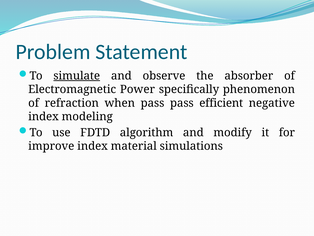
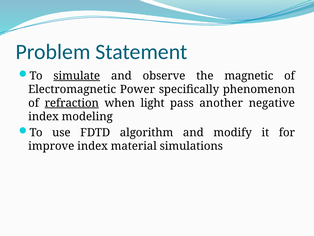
absorber: absorber -> magnetic
refraction underline: none -> present
when pass: pass -> light
efficient: efficient -> another
